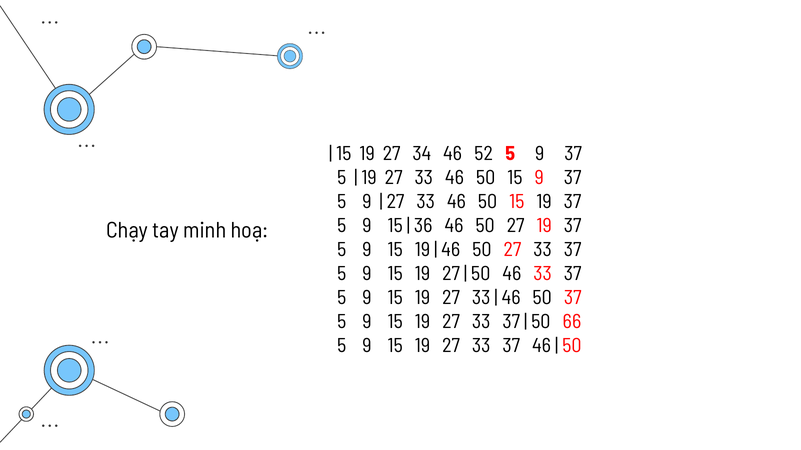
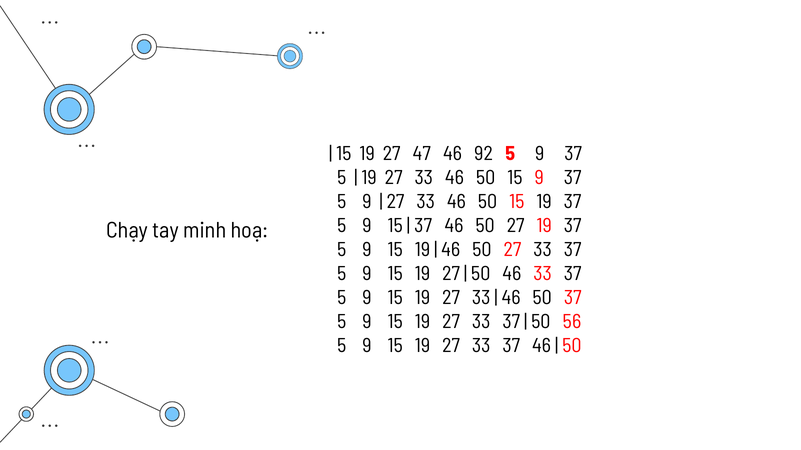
34: 34 -> 47
52: 52 -> 92
36 at (423, 226): 36 -> 37
66: 66 -> 56
